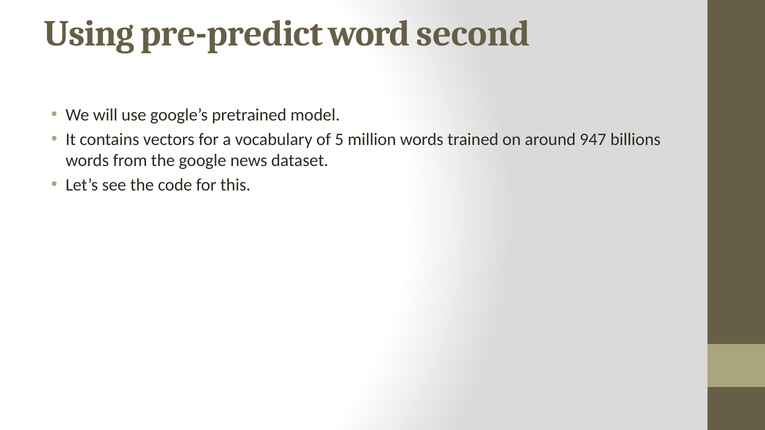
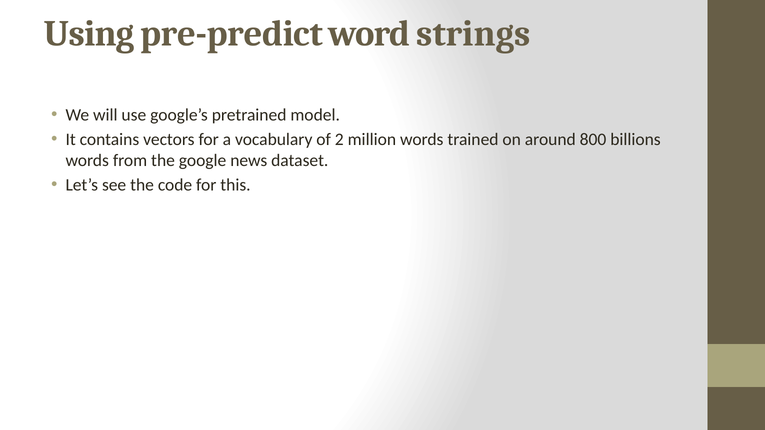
second: second -> strings
5: 5 -> 2
947: 947 -> 800
